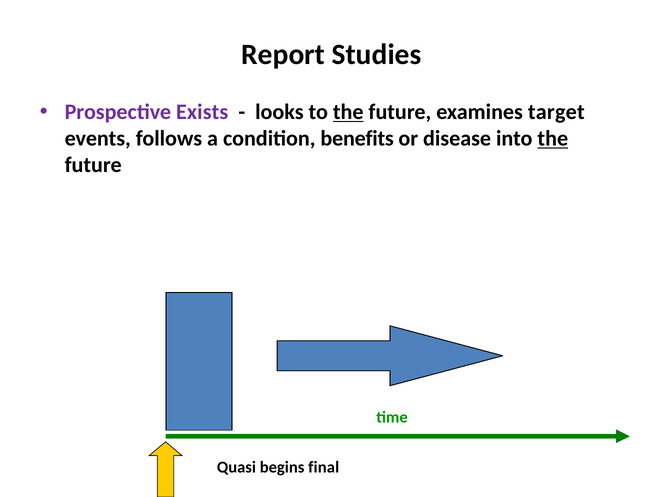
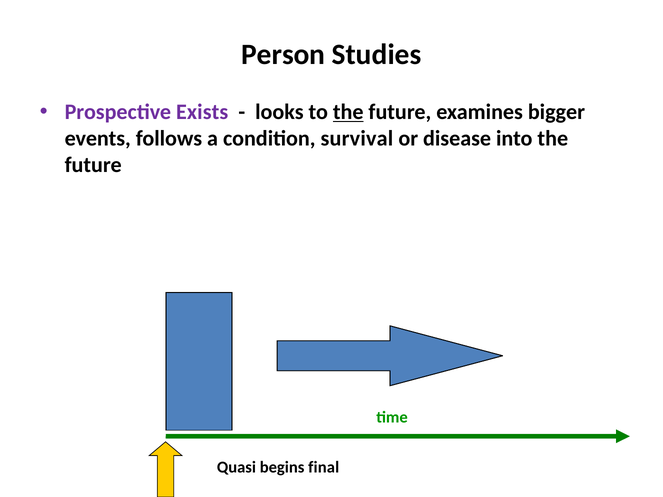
Report: Report -> Person
target: target -> bigger
benefits: benefits -> survival
the at (553, 139) underline: present -> none
